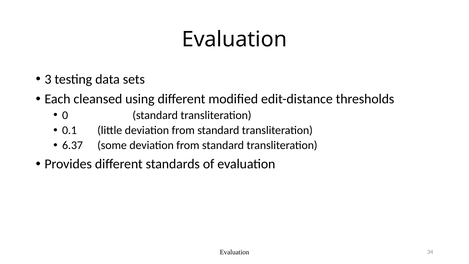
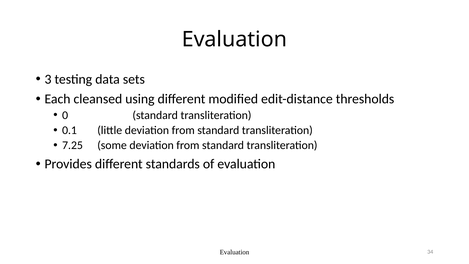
6.37: 6.37 -> 7.25
